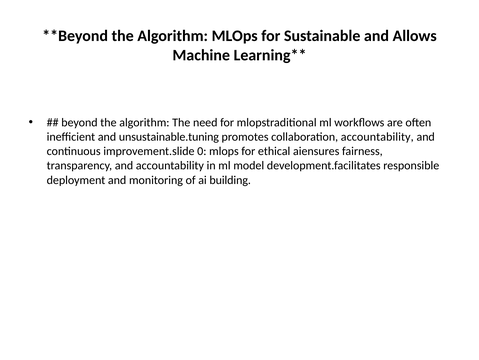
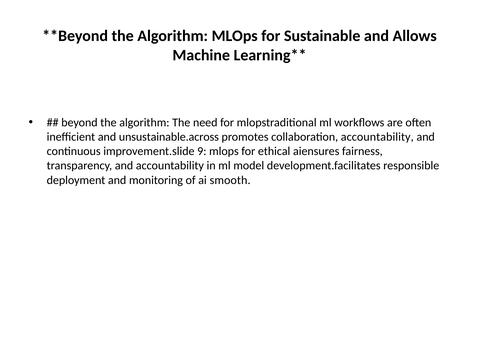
unsustainable.tuning: unsustainable.tuning -> unsustainable.across
0: 0 -> 9
building: building -> smooth
